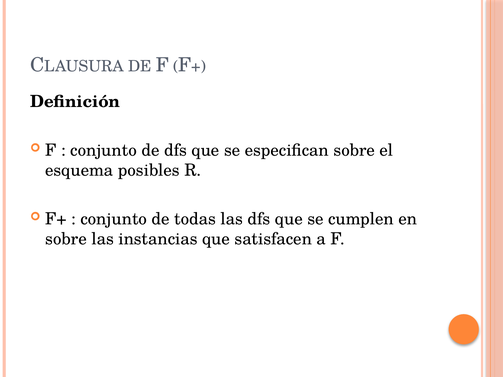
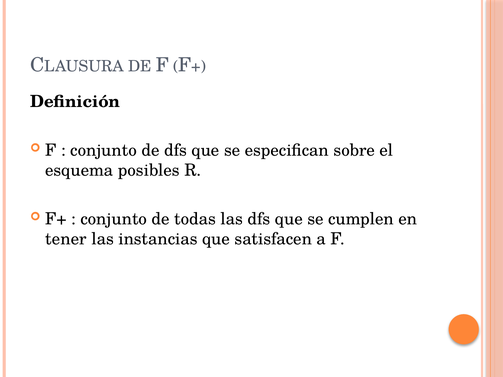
sobre at (66, 239): sobre -> tener
